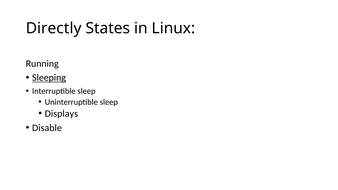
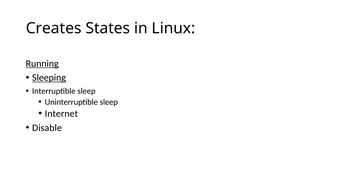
Directly: Directly -> Creates
Running underline: none -> present
Displays: Displays -> Internet
